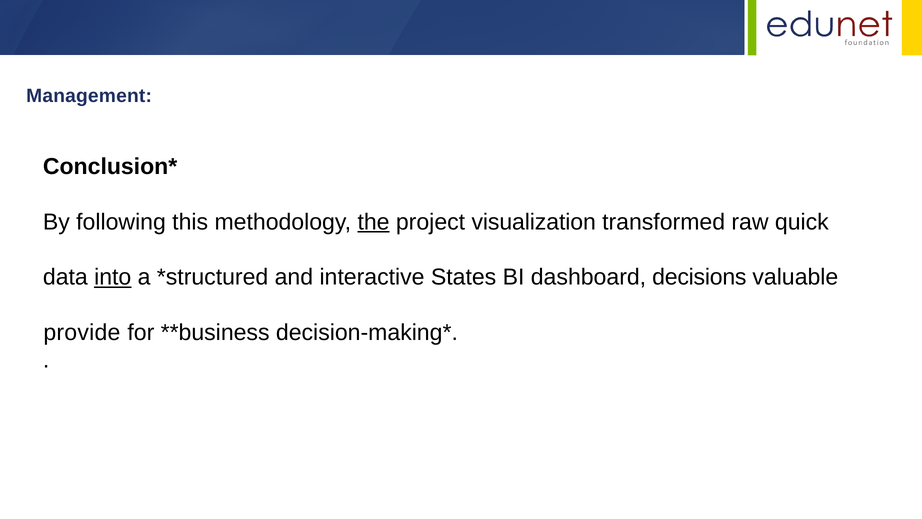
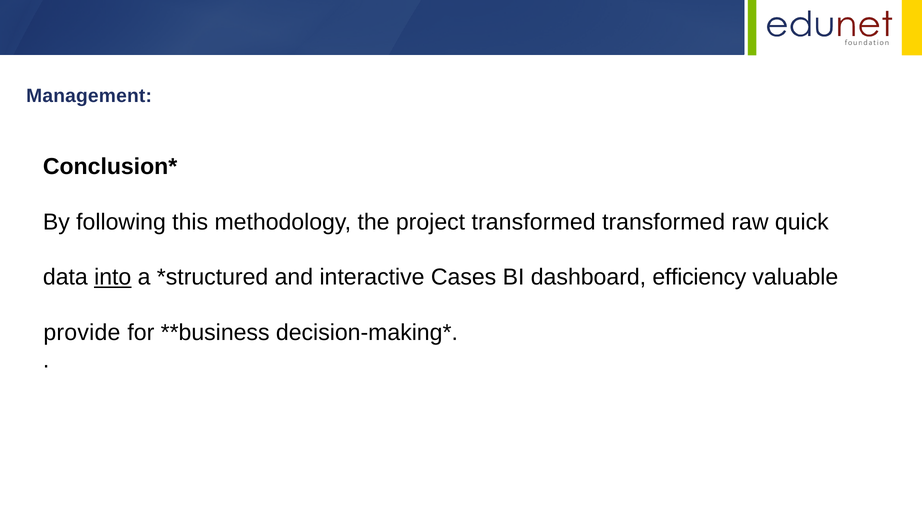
the underline: present -> none
project visualization: visualization -> transformed
States: States -> Cases
decisions: decisions -> efficiency
